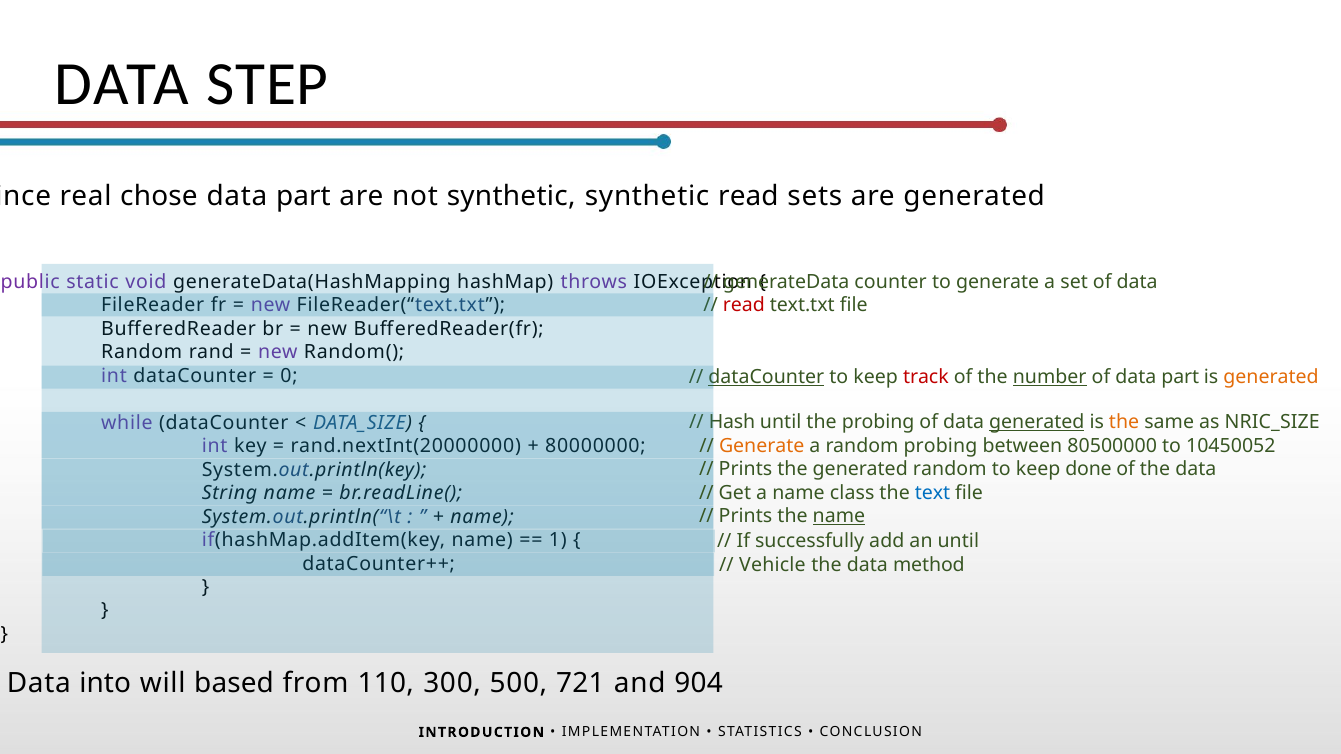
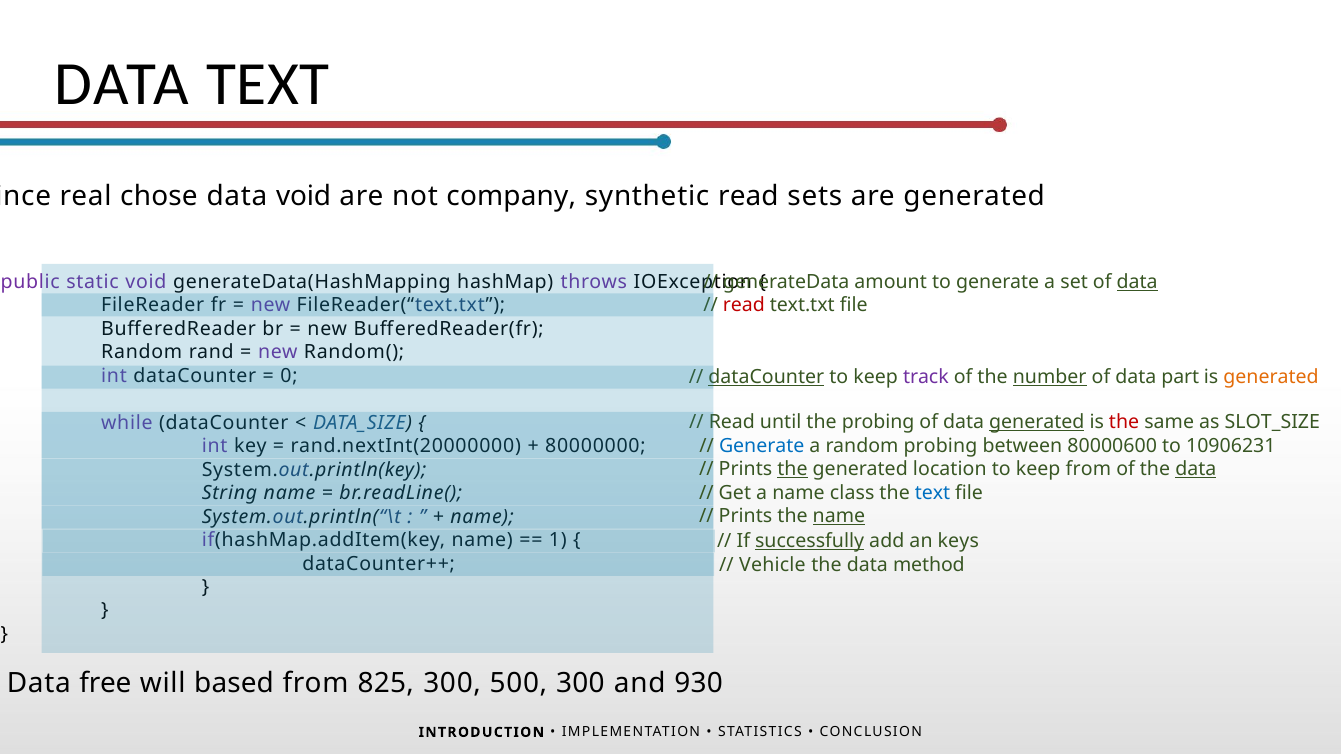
DATA STEP: STEP -> TEXT
part at (304, 196): part -> void
not synthetic: synthetic -> company
counter: counter -> amount
data at (1137, 282) underline: none -> present
track colour: red -> purple
Hash at (732, 422): Hash -> Read
the at (1124, 422) colour: orange -> red
NRIC_SIZE: NRIC_SIZE -> SLOT_SIZE
Generate at (762, 446) colour: orange -> blue
80500000: 80500000 -> 80000600
10450052: 10450052 -> 10906231
the at (792, 469) underline: none -> present
generated random: random -> location
keep done: done -> from
data at (1196, 469) underline: none -> present
successfully underline: none -> present
an until: until -> keys
into: into -> free
110: 110 -> 825
500 721: 721 -> 300
904: 904 -> 930
